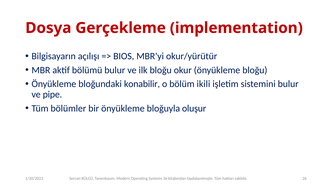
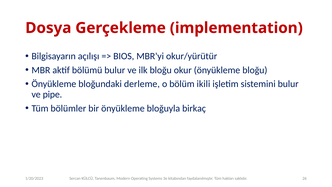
konabilir: konabilir -> derleme
oluşur: oluşur -> birkaç
